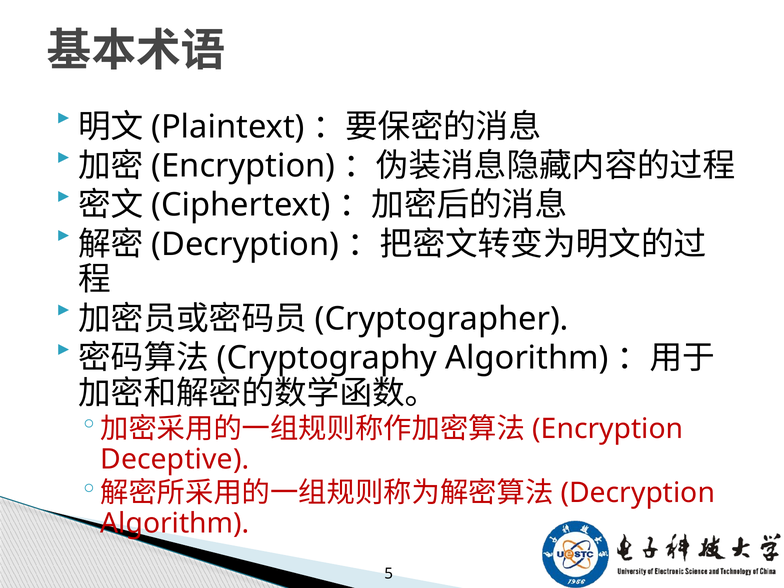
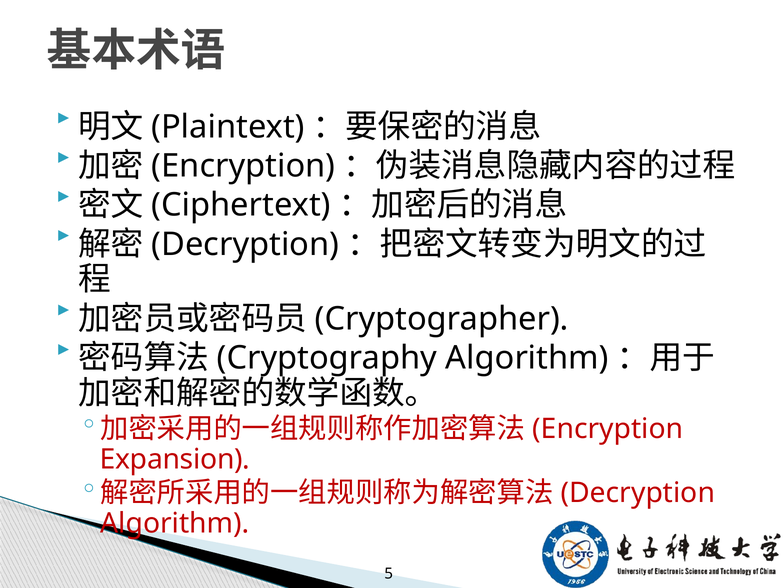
Deceptive: Deceptive -> Expansion
